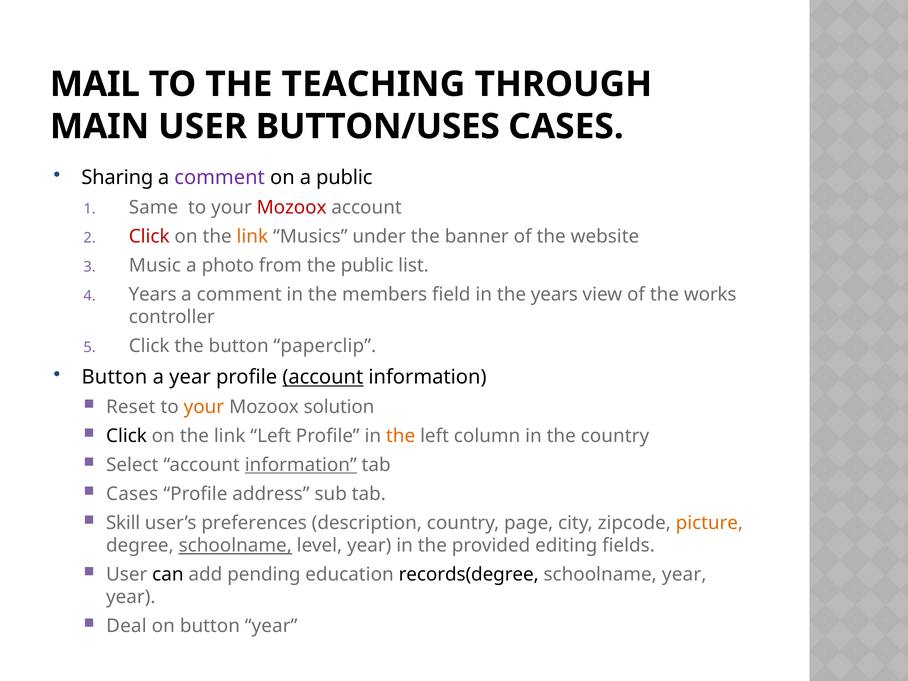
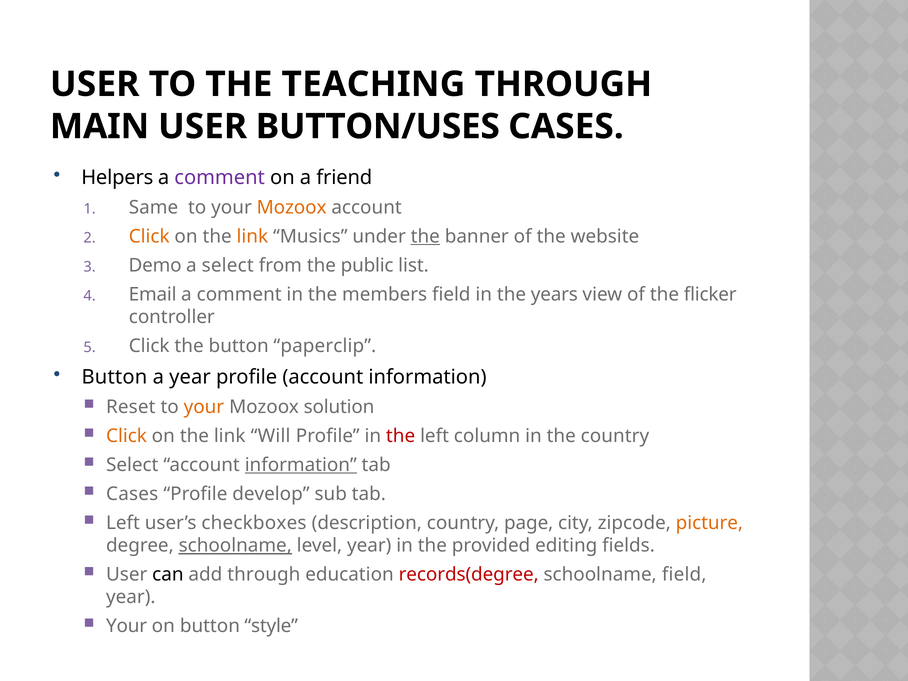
MAIL at (95, 84): MAIL -> USER
Sharing: Sharing -> Helpers
a public: public -> friend
Mozoox at (292, 207) colour: red -> orange
Click at (149, 236) colour: red -> orange
the at (425, 236) underline: none -> present
Music: Music -> Demo
a photo: photo -> select
Years at (153, 294): Years -> Email
works: works -> flicker
account at (323, 377) underline: present -> none
Click at (127, 436) colour: black -> orange
link Left: Left -> Will
the at (401, 436) colour: orange -> red
address: address -> develop
Skill at (123, 523): Skill -> Left
preferences: preferences -> checkboxes
add pending: pending -> through
records(degree colour: black -> red
schoolname year: year -> field
Deal at (126, 626): Deal -> Your
button year: year -> style
